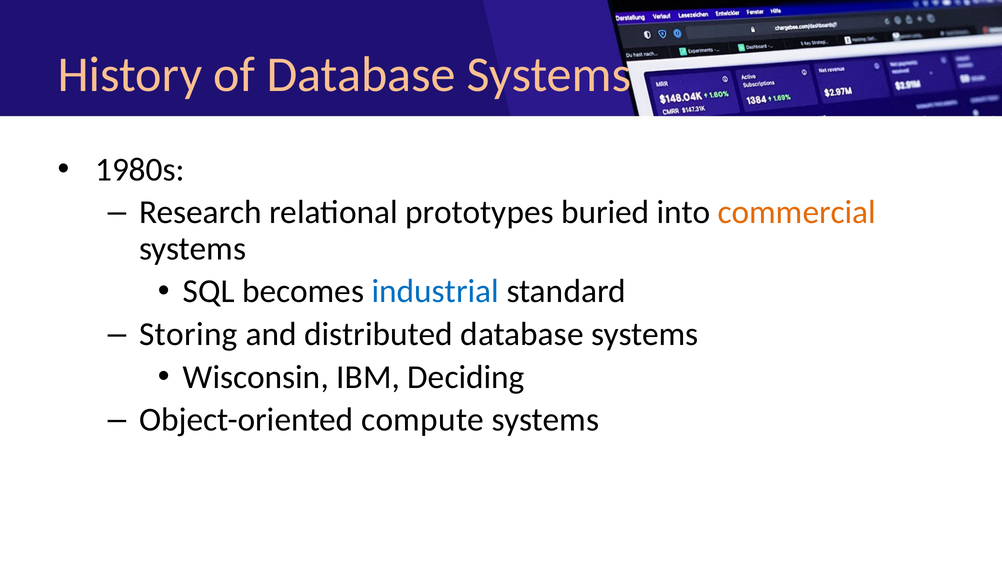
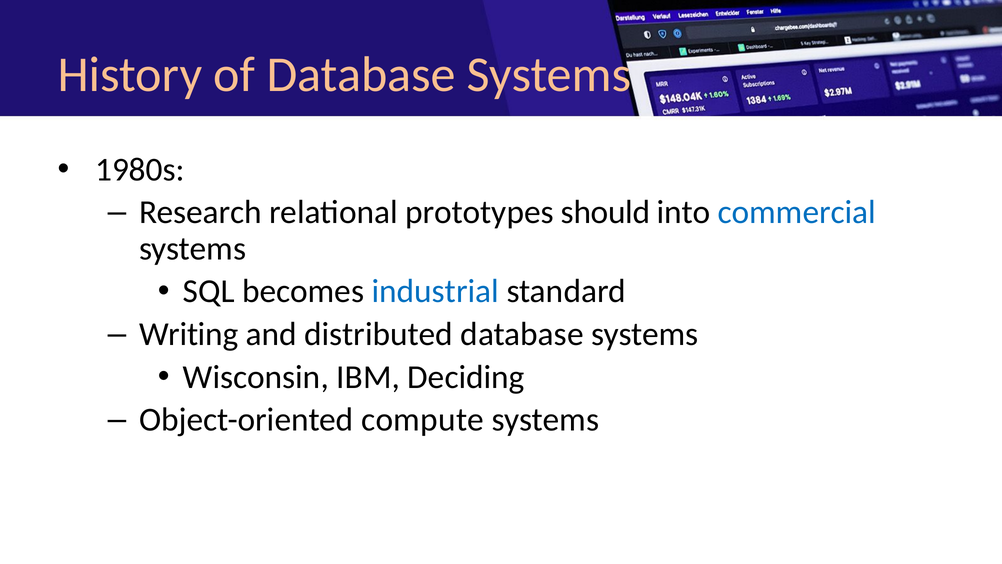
buried: buried -> should
commercial colour: orange -> blue
Storing: Storing -> Writing
